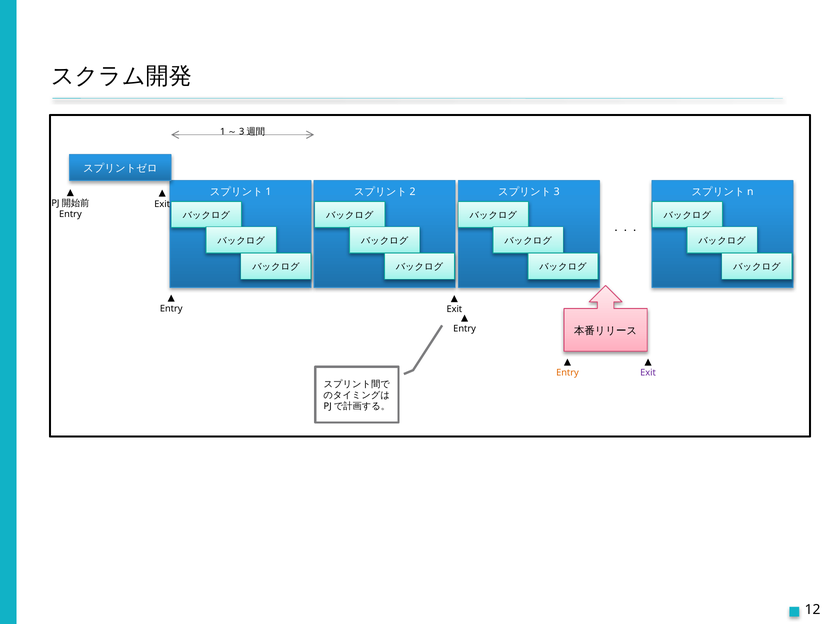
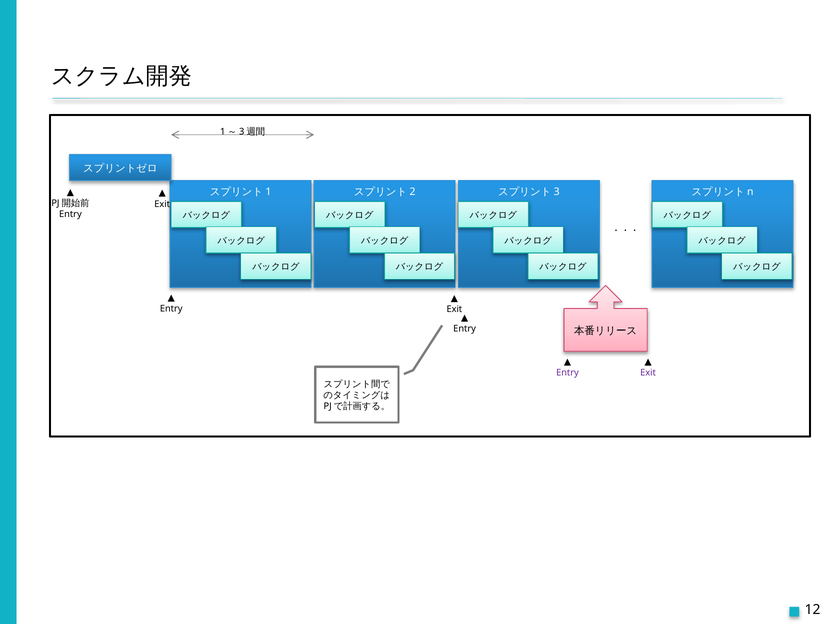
Entry at (567, 373) colour: orange -> purple
